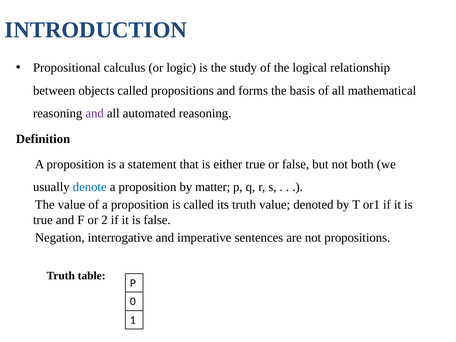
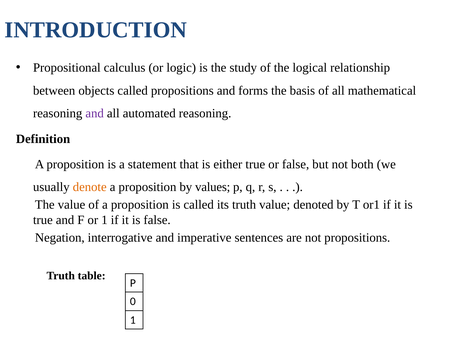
denote colour: blue -> orange
matter: matter -> values
or 2: 2 -> 1
